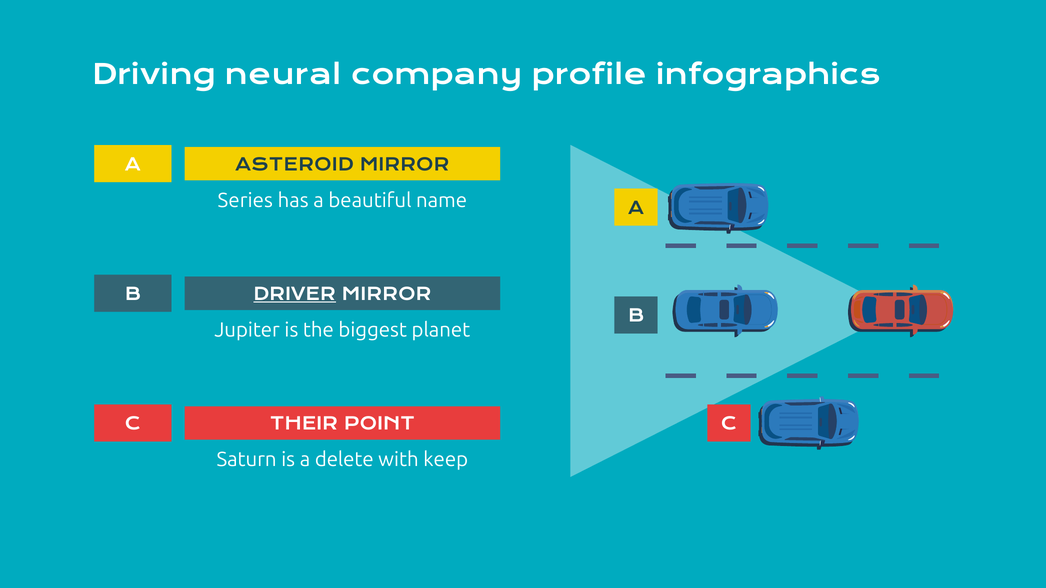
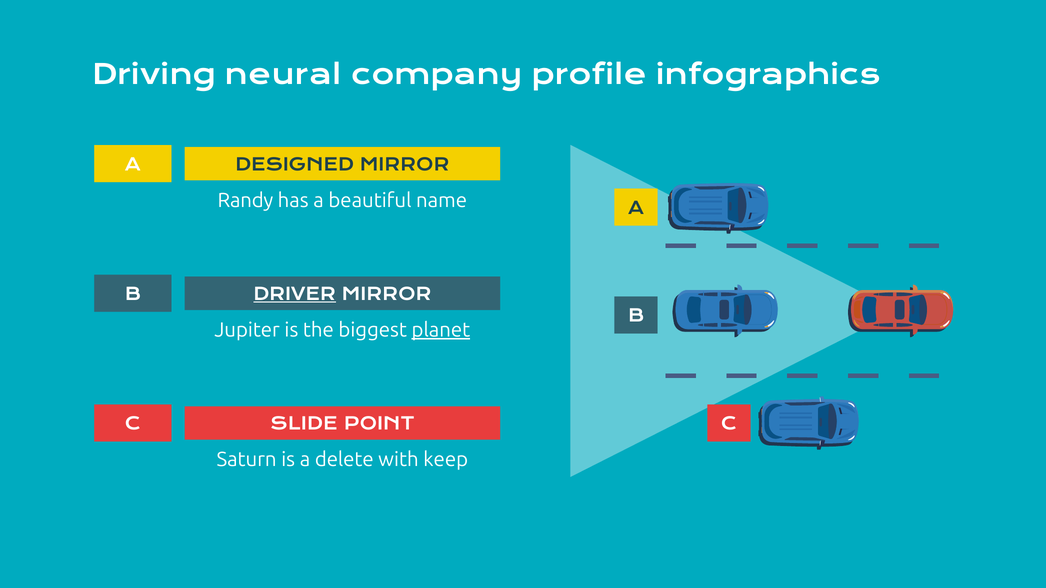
ASTEROID: ASTEROID -> DESIGNED
Series: Series -> Randy
planet underline: none -> present
THEIR: THEIR -> SLIDE
